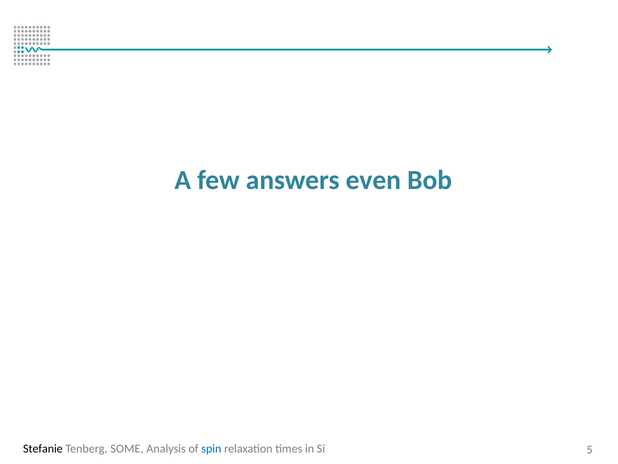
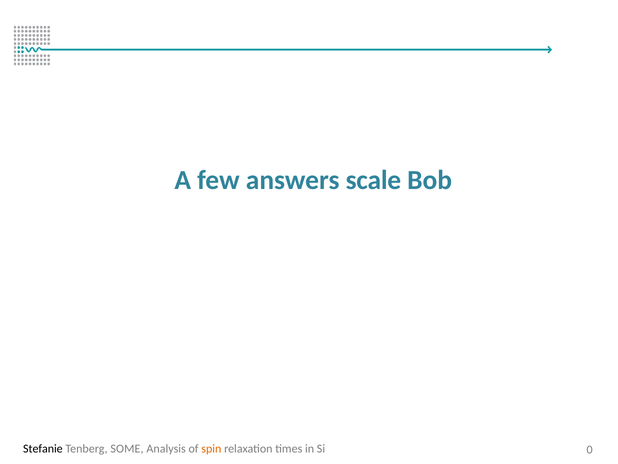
even: even -> scale
spin colour: blue -> orange
5: 5 -> 0
